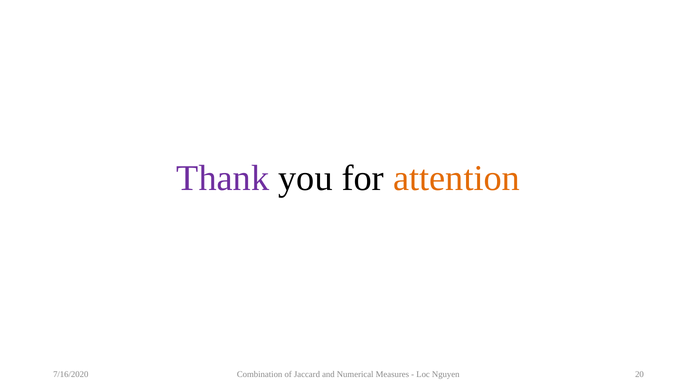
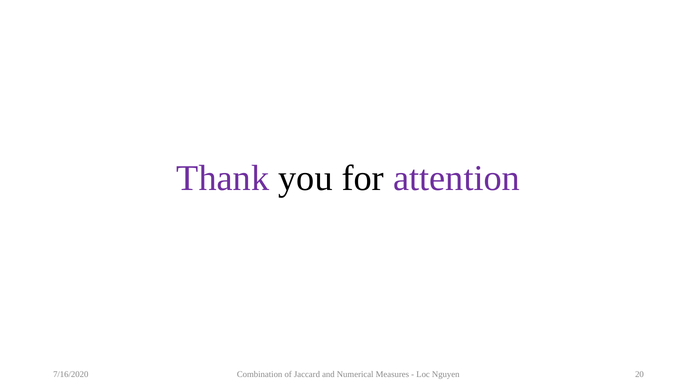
attention colour: orange -> purple
